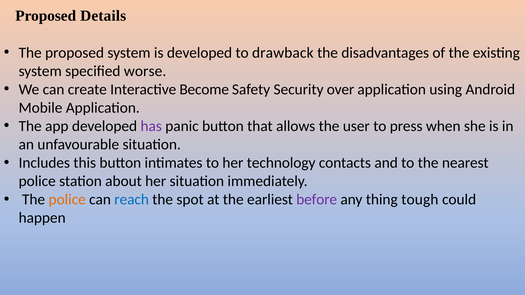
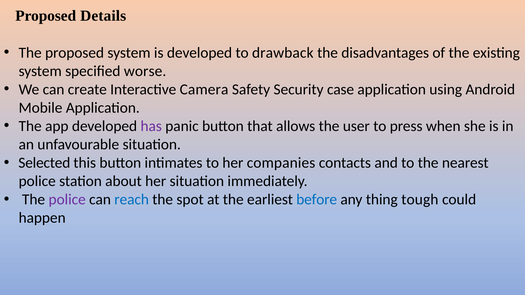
Become: Become -> Camera
over: over -> case
Includes: Includes -> Selected
technology: technology -> companies
police at (67, 200) colour: orange -> purple
before colour: purple -> blue
